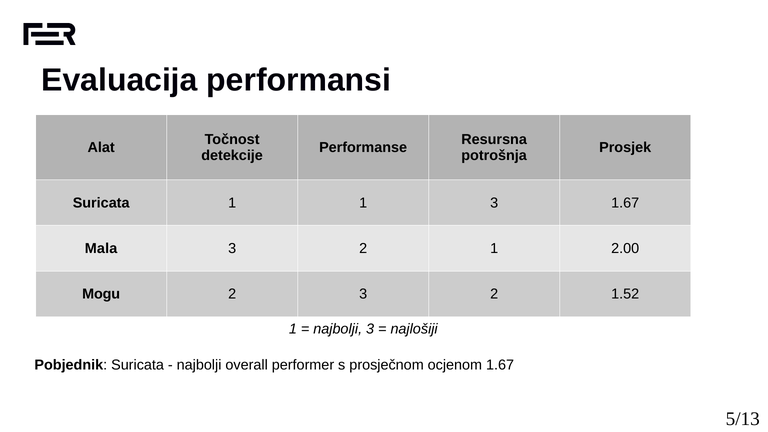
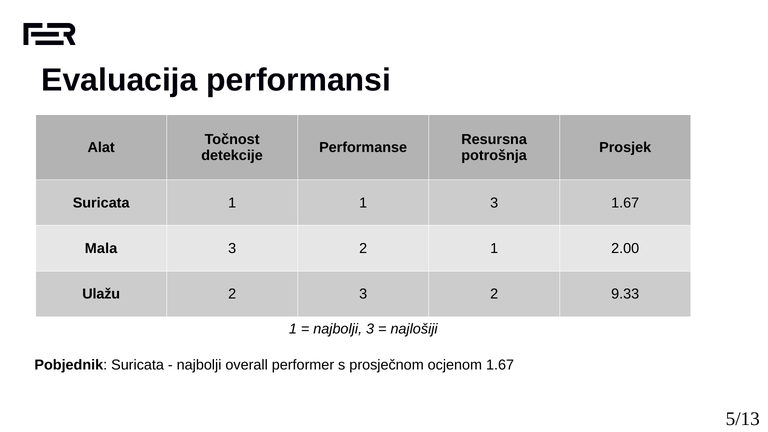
Mogu: Mogu -> Ulažu
1.52: 1.52 -> 9.33
